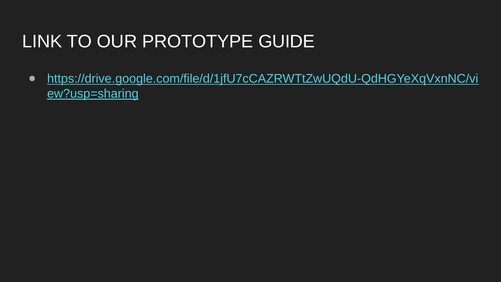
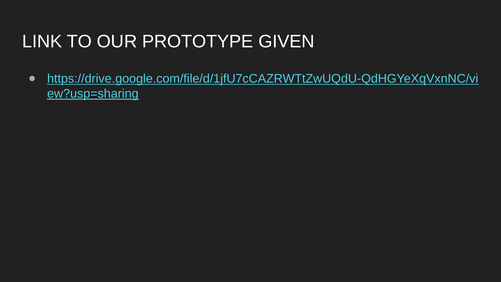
GUIDE: GUIDE -> GIVEN
